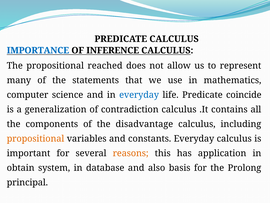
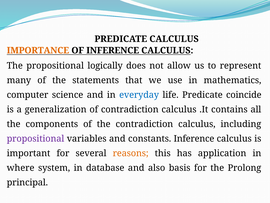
IMPORTANCE colour: blue -> orange
reached: reached -> logically
the disadvantage: disadvantage -> contradiction
propositional at (35, 138) colour: orange -> purple
constants Everyday: Everyday -> Inference
obtain: obtain -> where
